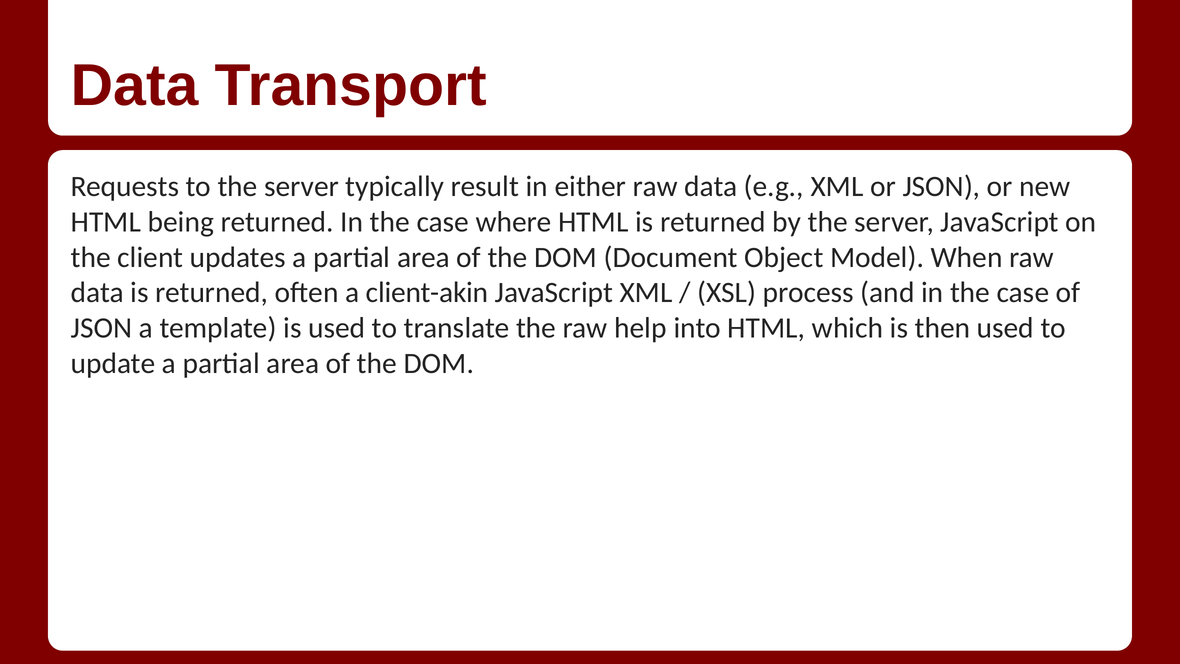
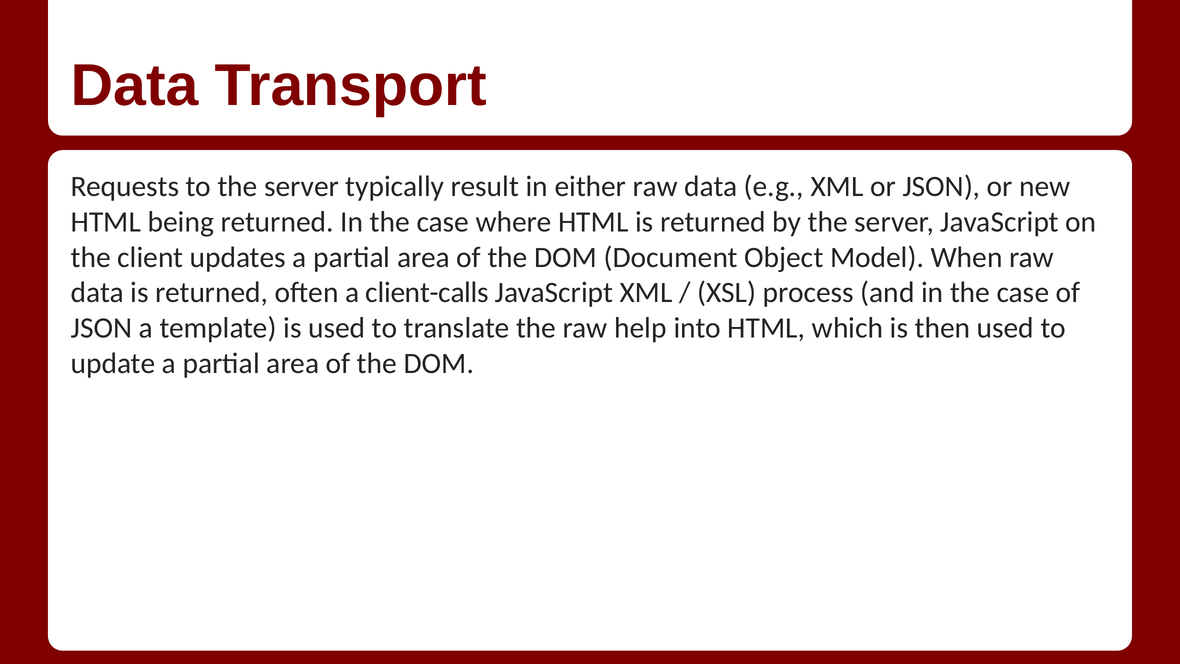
client-akin: client-akin -> client-calls
